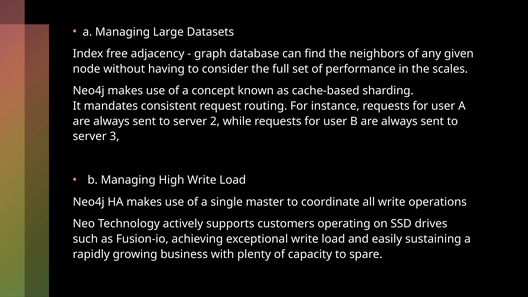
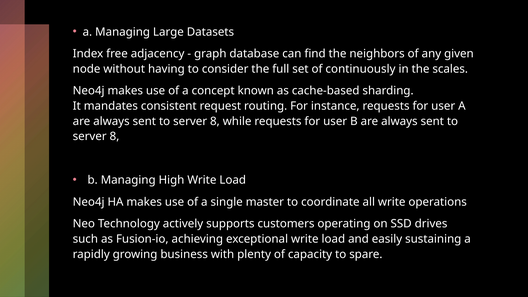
performance: performance -> continuously
2 at (215, 121): 2 -> 8
3 at (115, 136): 3 -> 8
